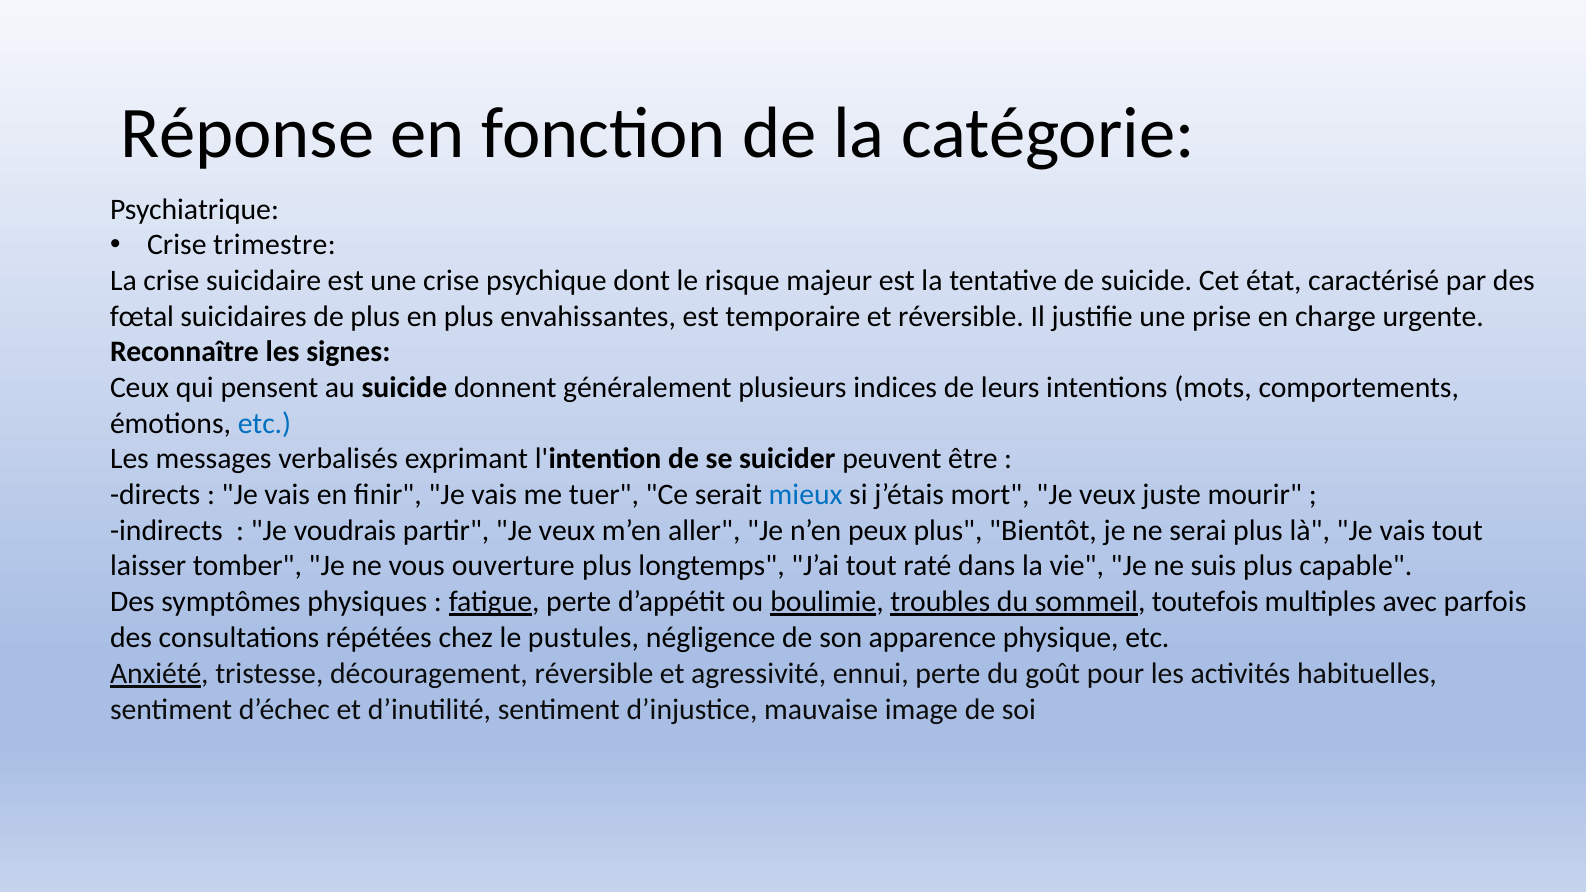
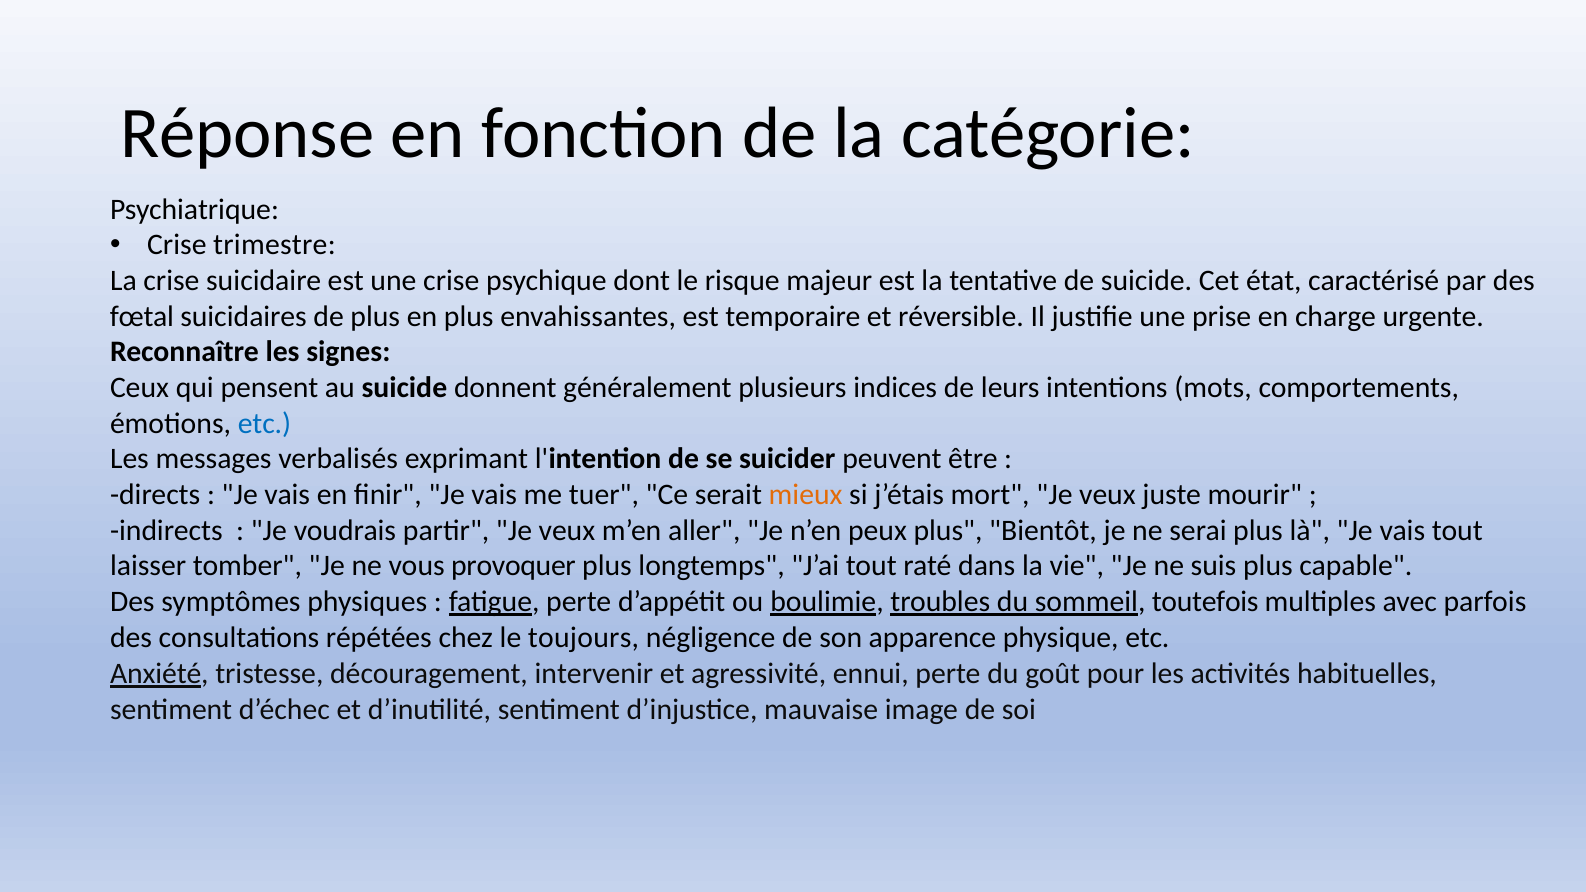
mieux colour: blue -> orange
ouverture: ouverture -> provoquer
pustules: pustules -> toujours
découragement réversible: réversible -> intervenir
